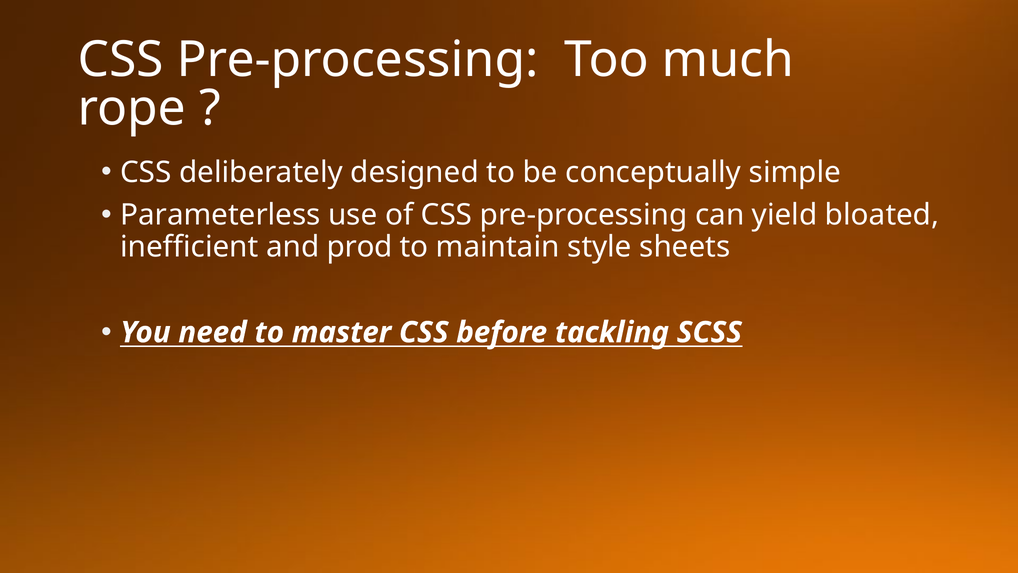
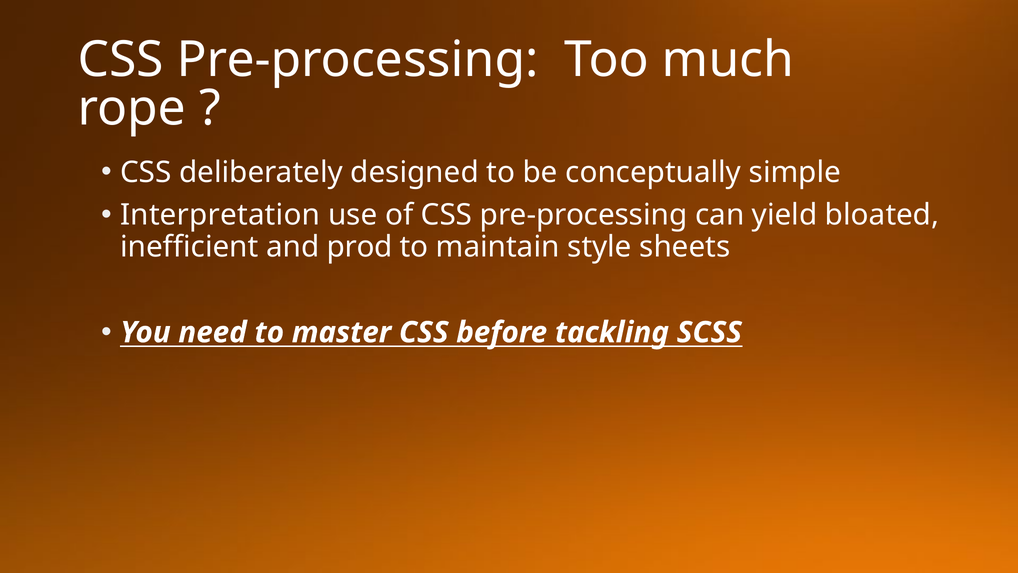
Parameterless: Parameterless -> Interpretation
